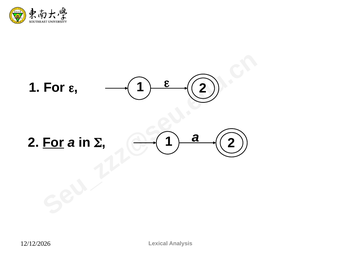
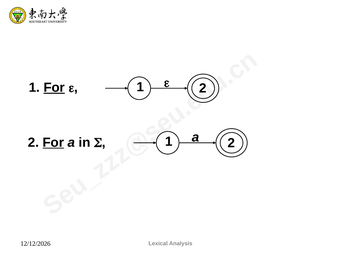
For at (54, 88) underline: none -> present
